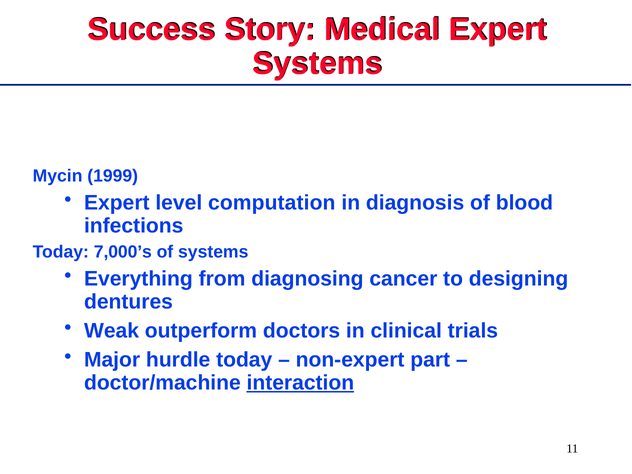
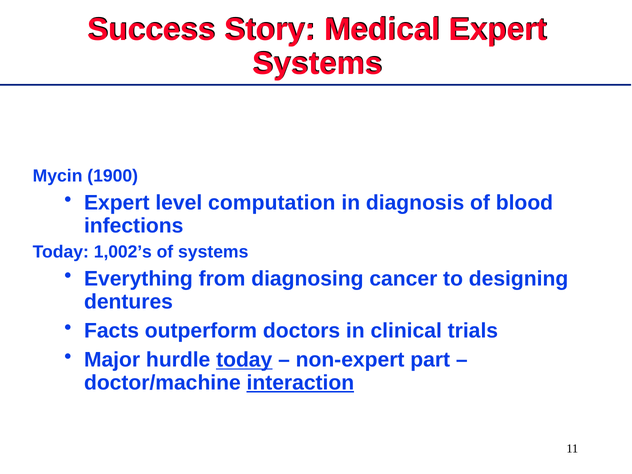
1999: 1999 -> 1900
7,000’s: 7,000’s -> 1,002’s
Weak: Weak -> Facts
today at (244, 360) underline: none -> present
